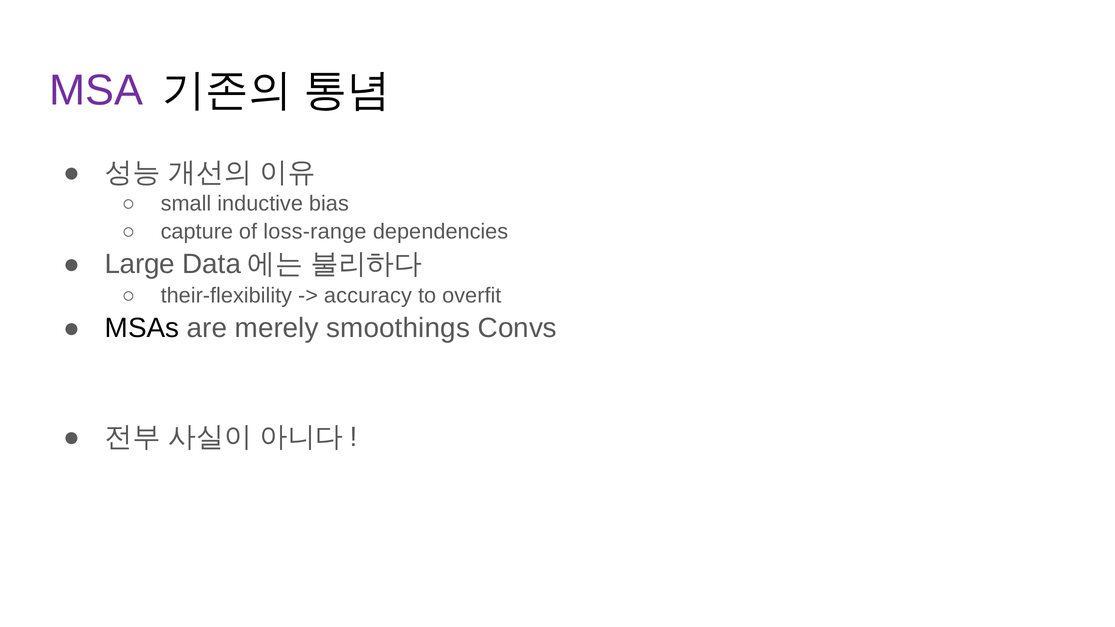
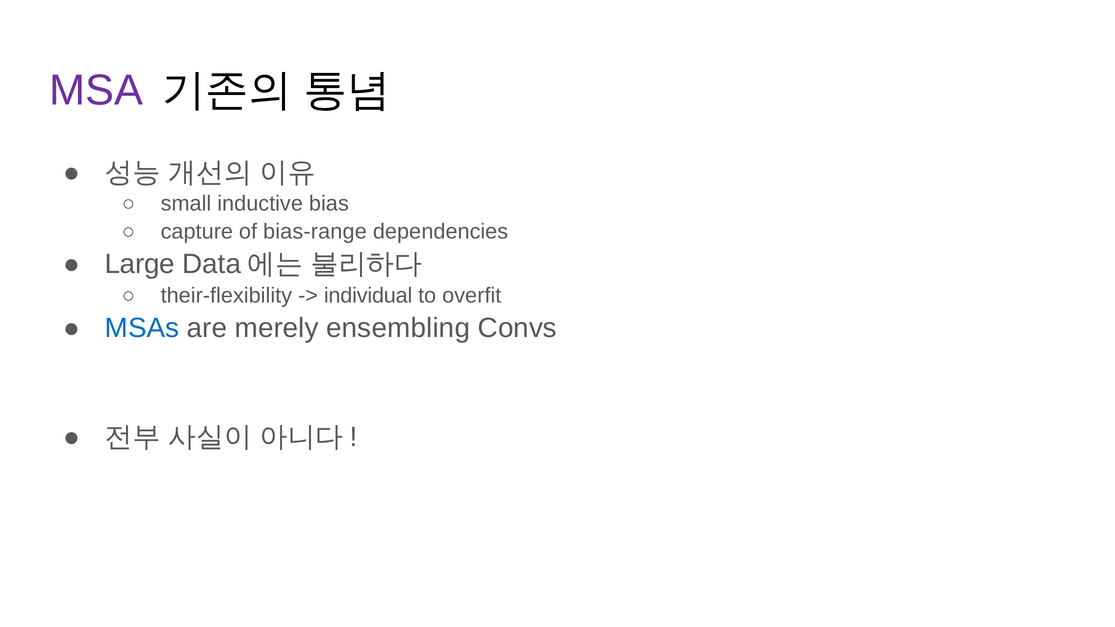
loss-range: loss-range -> bias-range
accuracy: accuracy -> individual
MSAs colour: black -> blue
smoothings: smoothings -> ensembling
